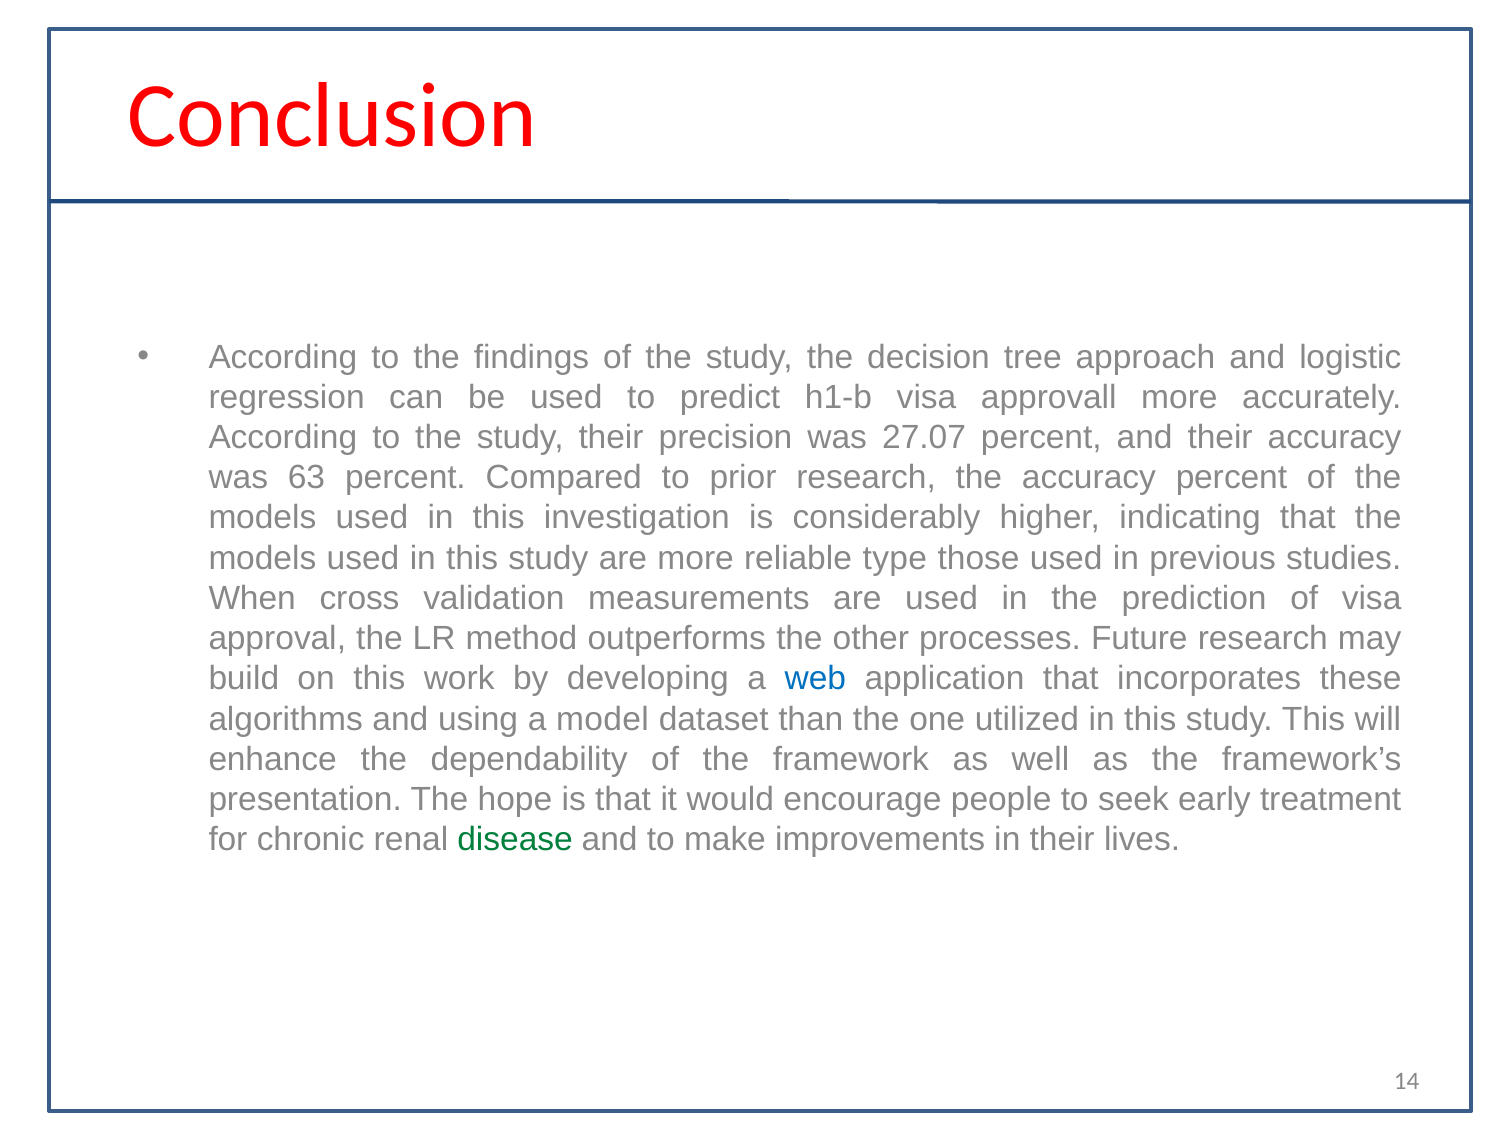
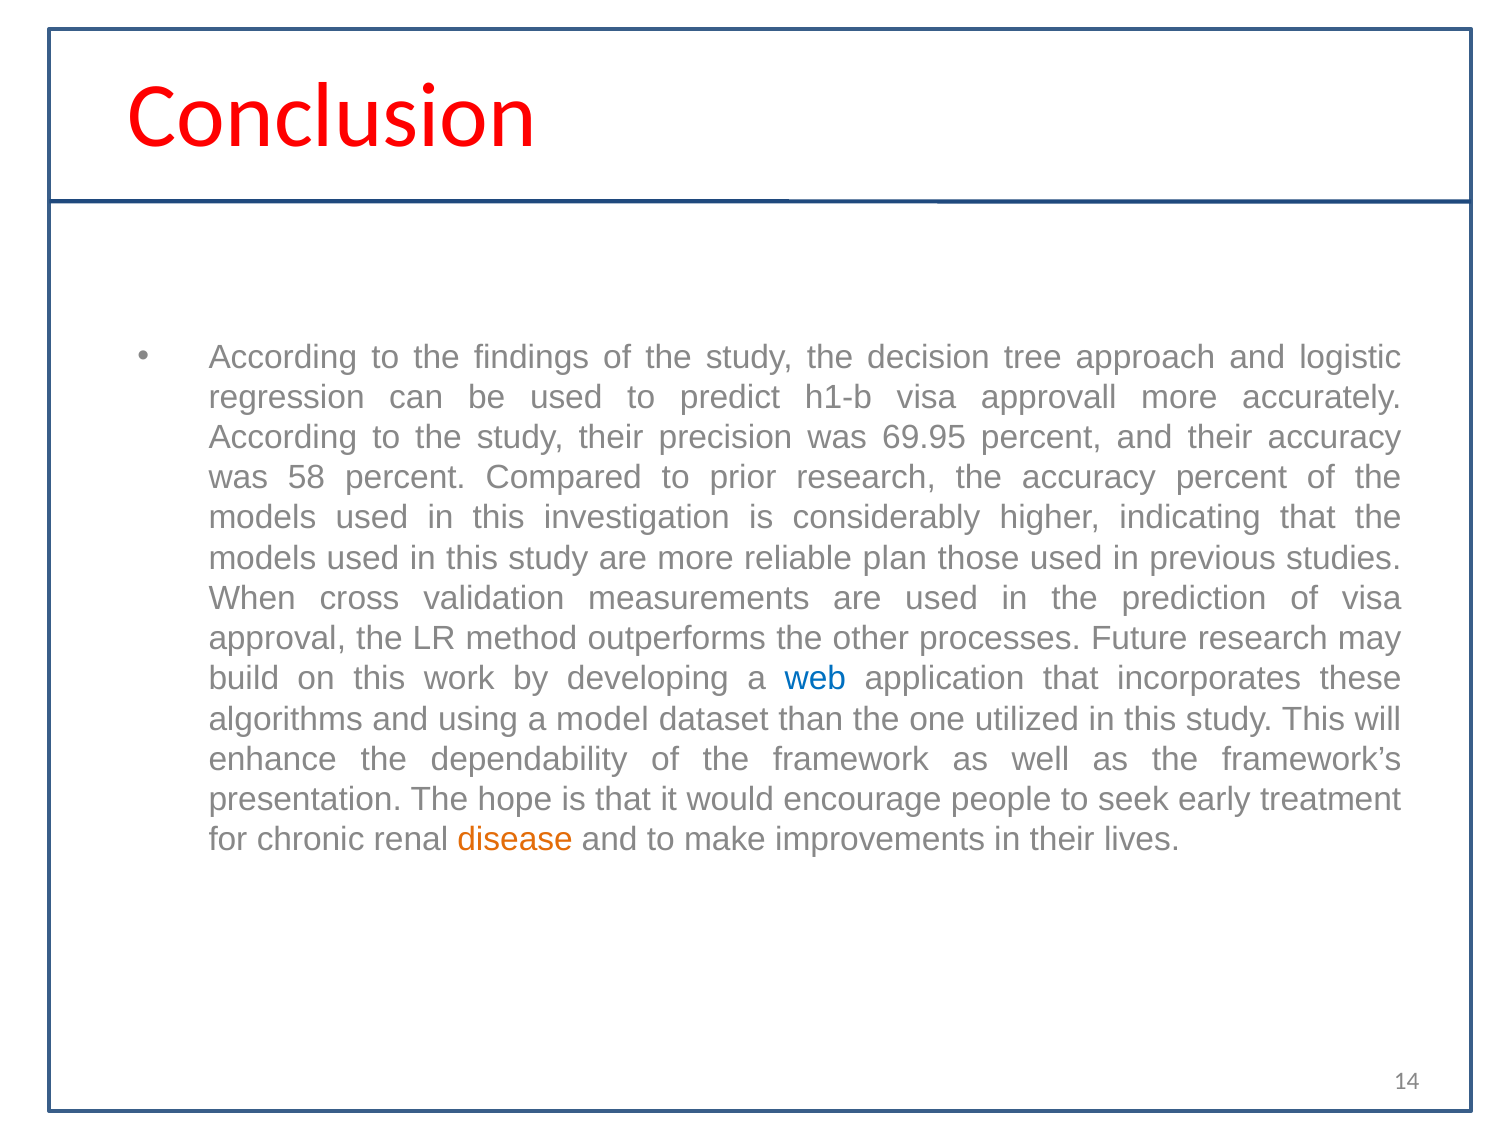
27.07: 27.07 -> 69.95
63: 63 -> 58
type: type -> plan
disease colour: green -> orange
